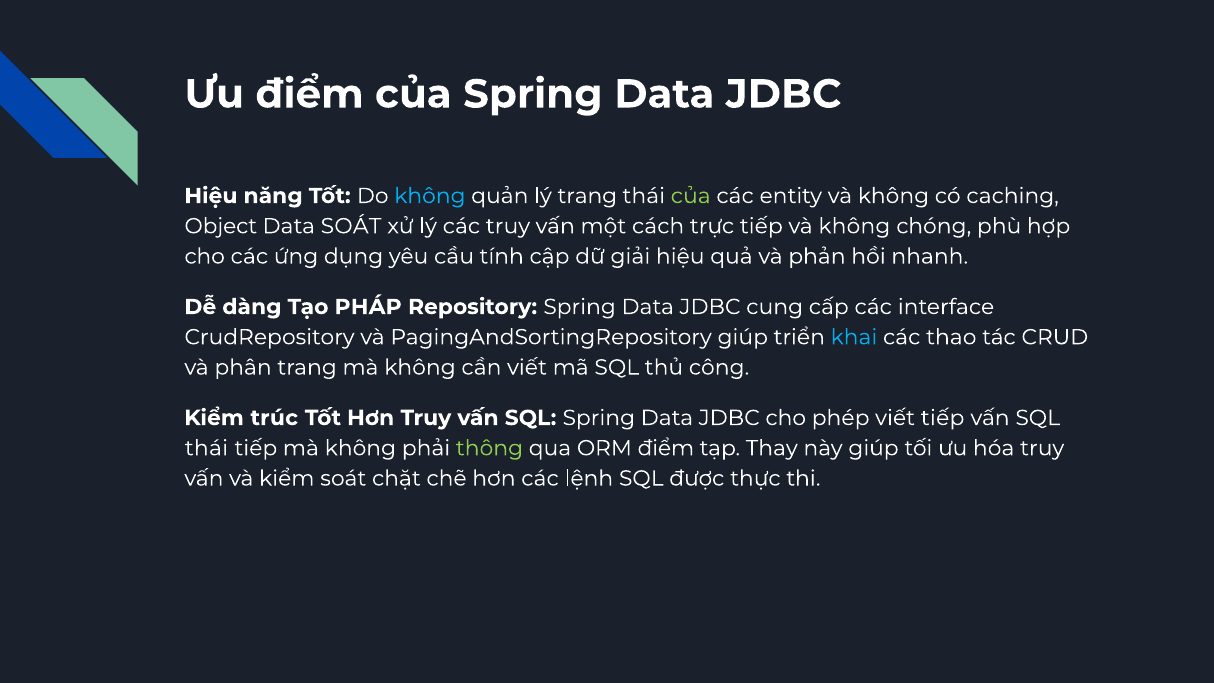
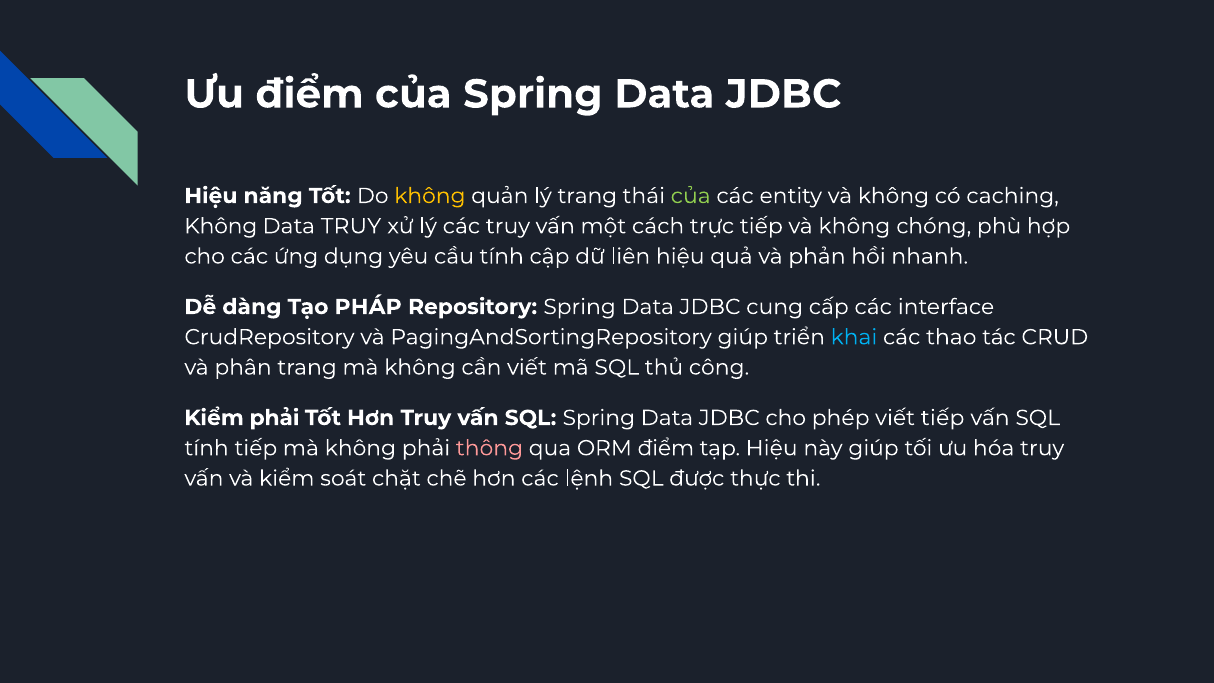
không at (430, 196) colour: light blue -> yellow
Object at (221, 226): Object -> Không
Data SOÁT: SOÁT -> TRUY
giải: giải -> liên
Kiểm trúc: trúc -> phải
thái at (206, 448): thái -> tính
thông colour: light green -> pink
tạp Thay: Thay -> Hiệu
